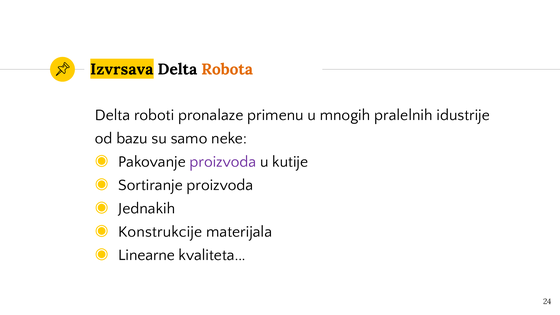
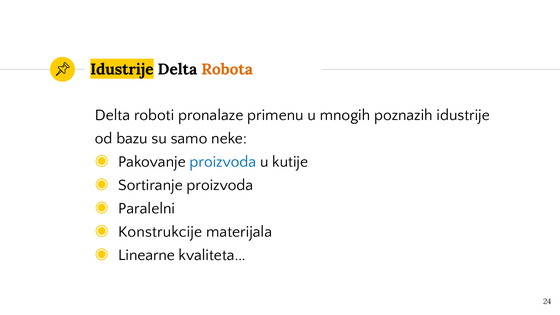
Izvrsava at (122, 69): Izvrsava -> Idustrije
pralelnih: pralelnih -> poznazih
proizvoda at (223, 162) colour: purple -> blue
Jednakih: Jednakih -> Paralelni
